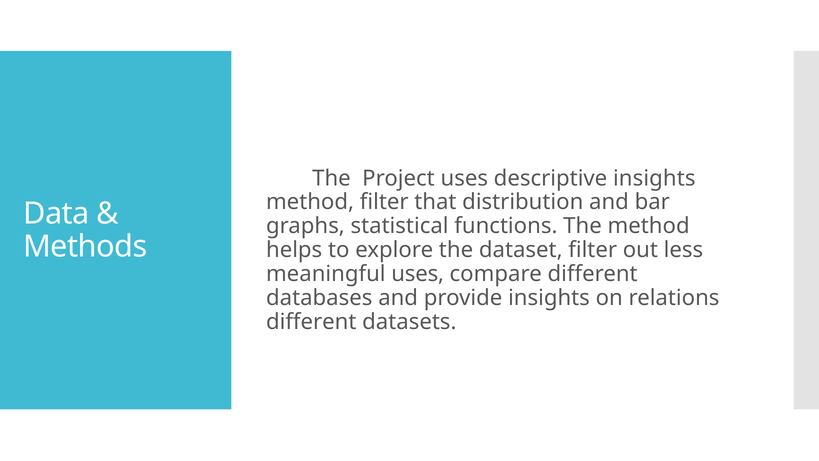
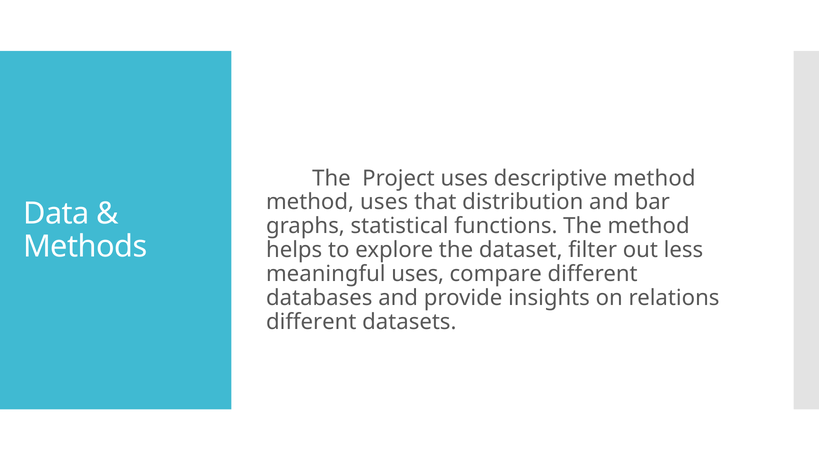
descriptive insights: insights -> method
method filter: filter -> uses
